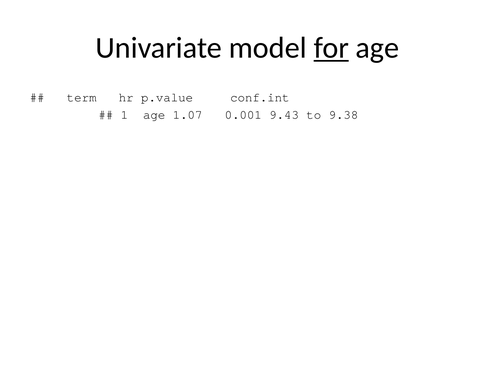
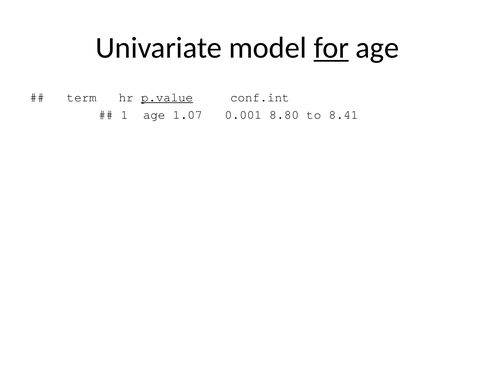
p.value underline: none -> present
9.43: 9.43 -> 8.80
9.38: 9.38 -> 8.41
